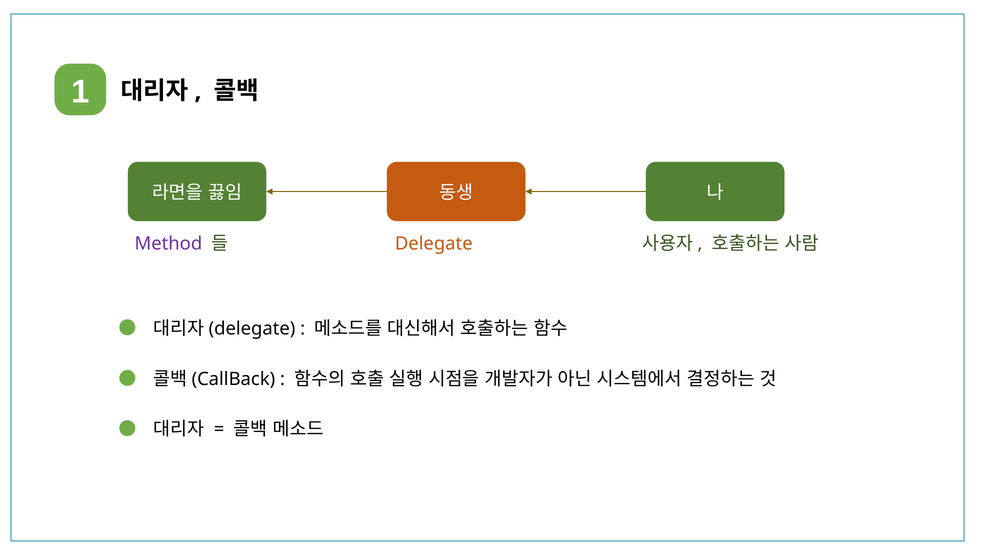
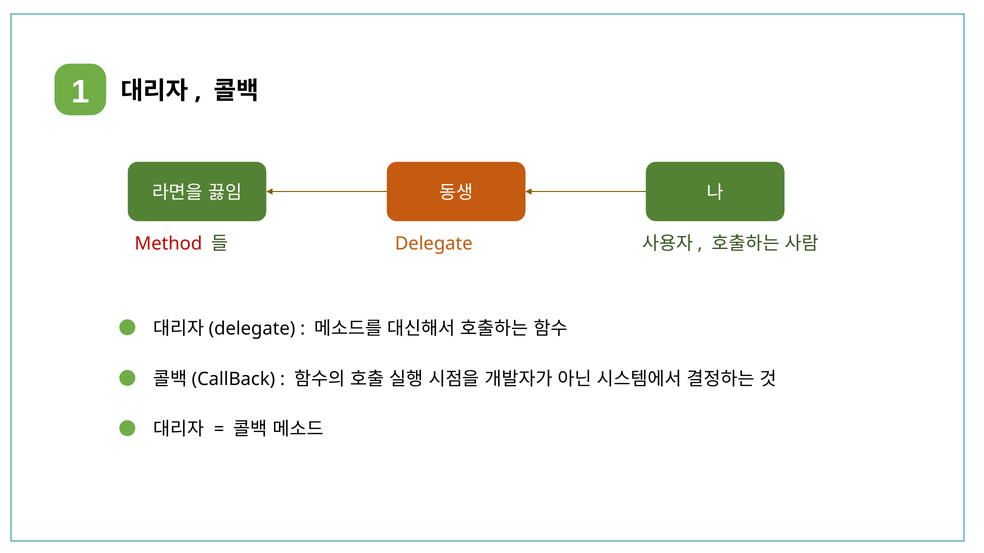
Method colour: purple -> red
